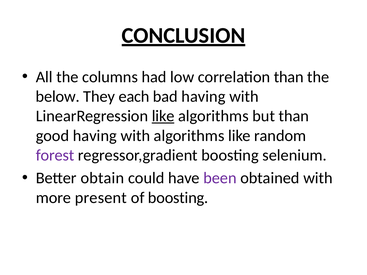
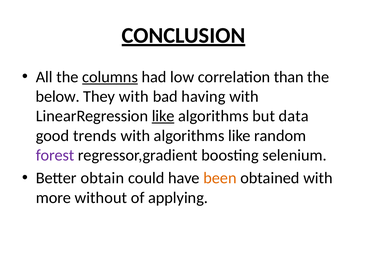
columns underline: none -> present
They each: each -> with
but than: than -> data
good having: having -> trends
been colour: purple -> orange
present: present -> without
of boosting: boosting -> applying
